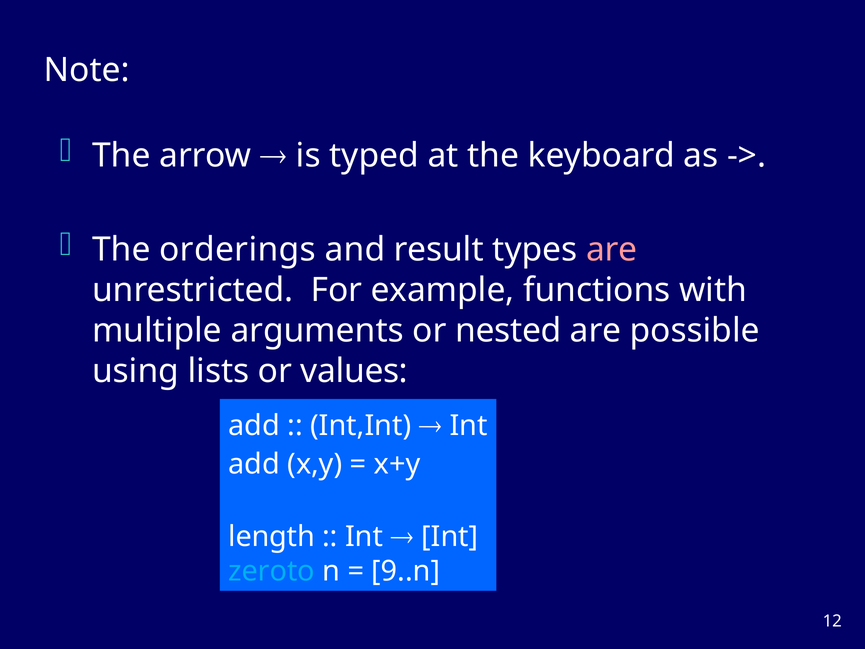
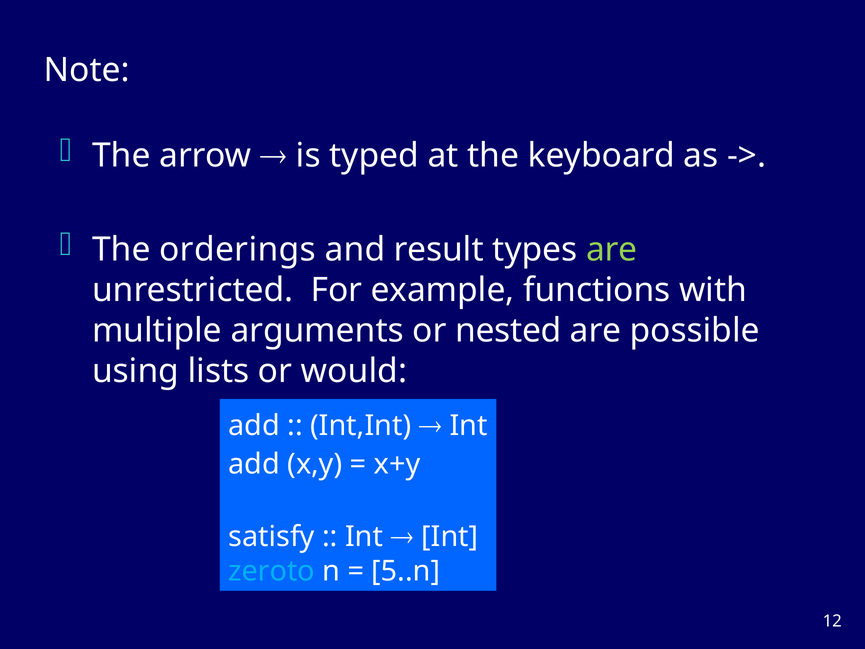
are at (612, 250) colour: pink -> light green
values: values -> would
length: length -> satisfy
9..n: 9..n -> 5..n
